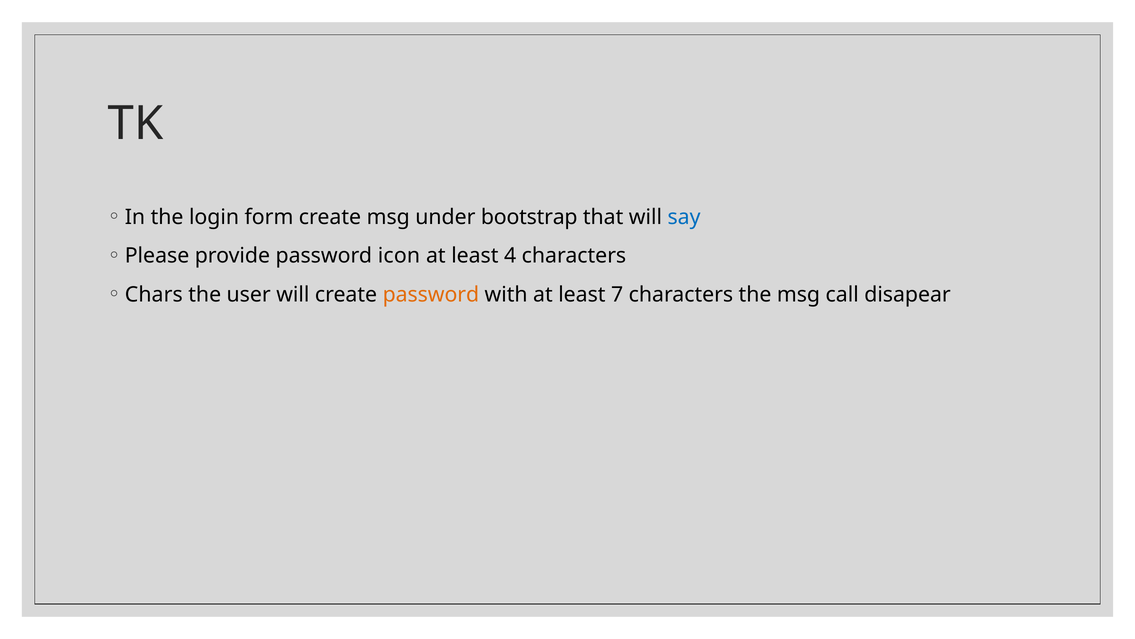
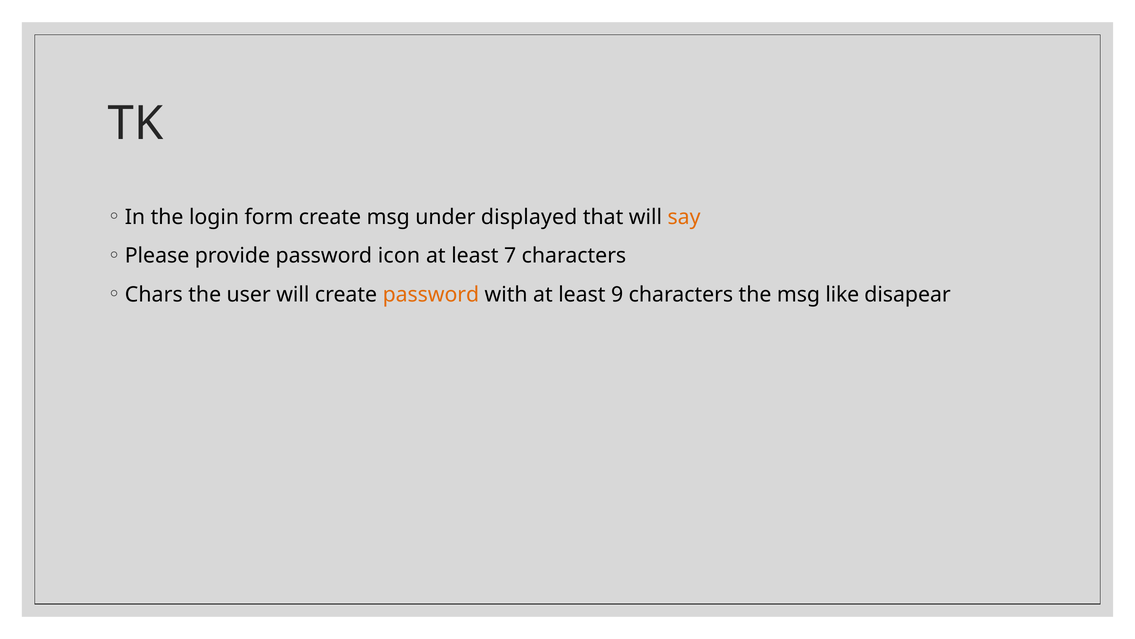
bootstrap: bootstrap -> displayed
say colour: blue -> orange
4: 4 -> 7
7: 7 -> 9
call: call -> like
